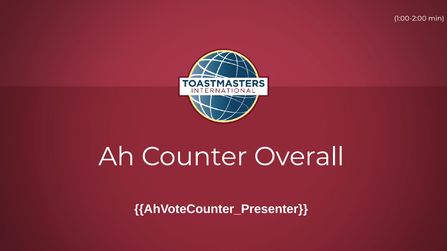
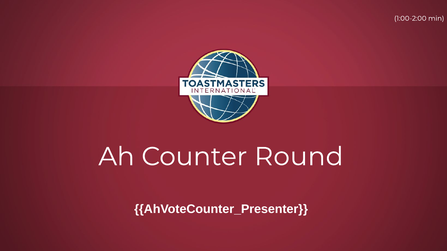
Overall: Overall -> Round
